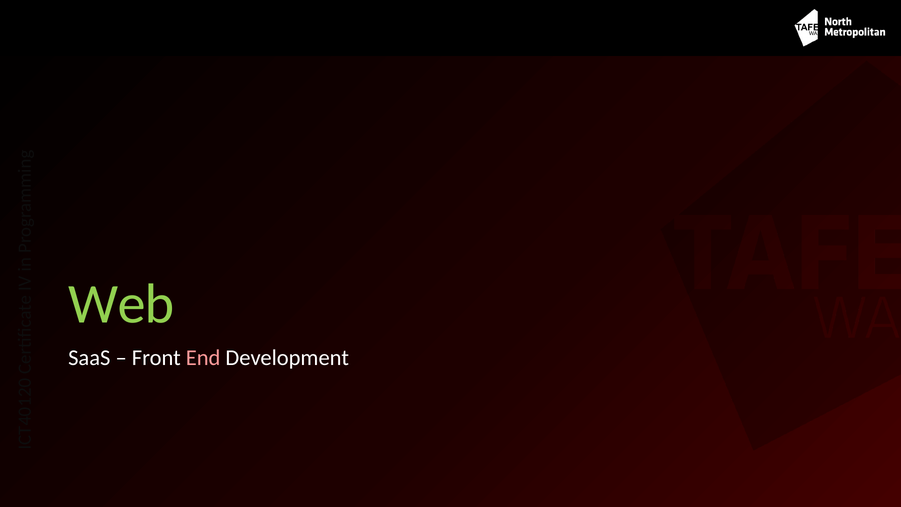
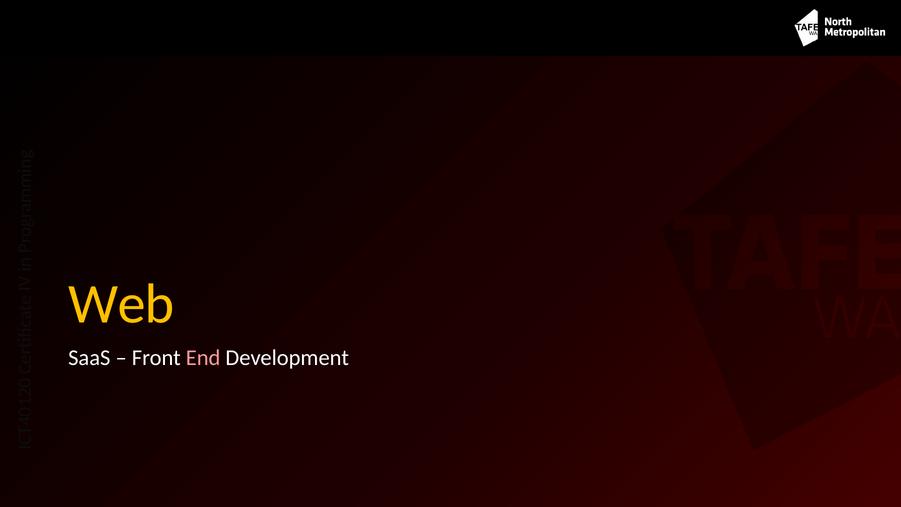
Web colour: light green -> yellow
